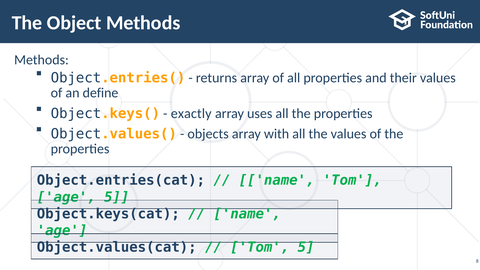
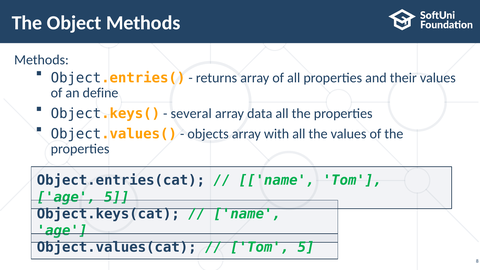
exactly: exactly -> several
uses: uses -> data
